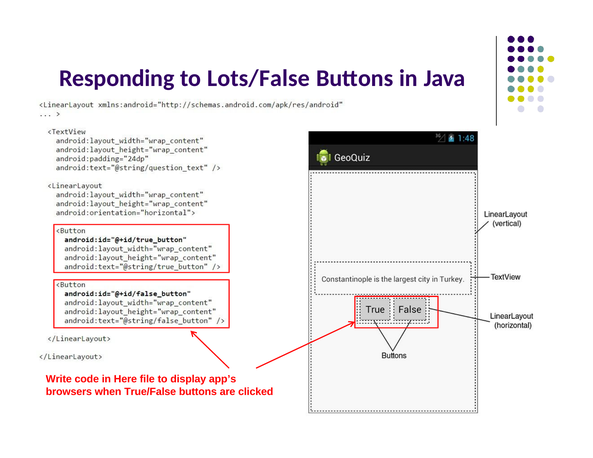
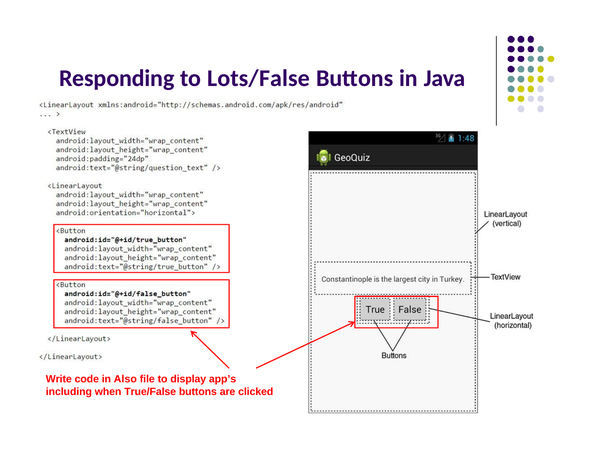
Here: Here -> Also
browsers: browsers -> including
